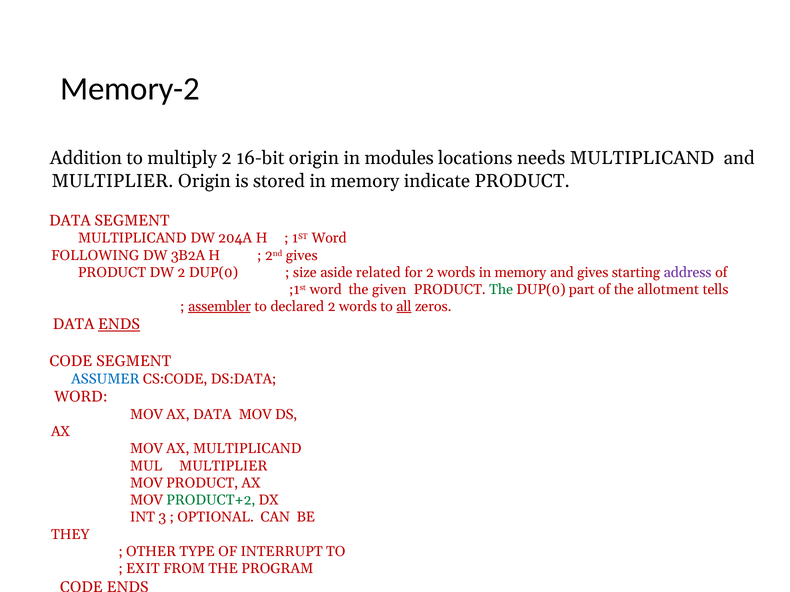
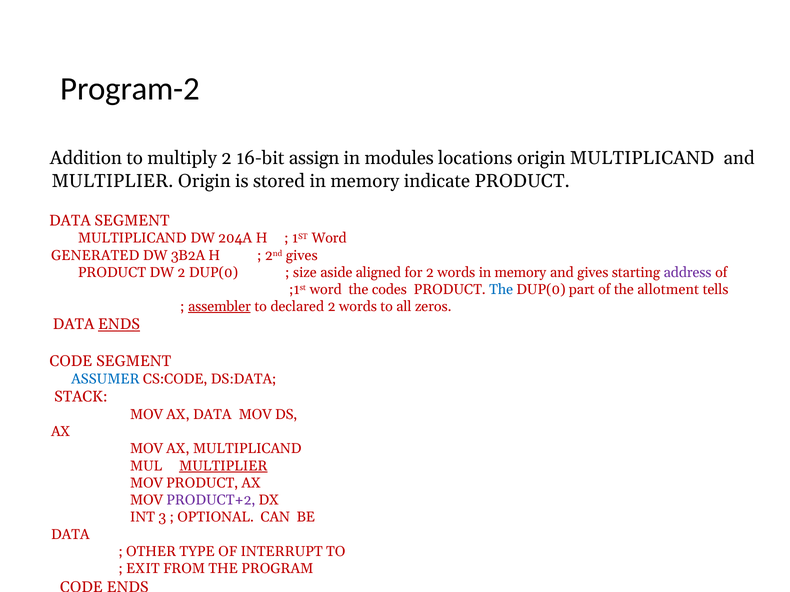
Memory-2: Memory-2 -> Program-2
16-bit origin: origin -> assign
locations needs: needs -> origin
FOLLOWING: FOLLOWING -> GENERATED
related: related -> aligned
given: given -> codes
The at (501, 290) colour: green -> blue
all underline: present -> none
WORD at (81, 397): WORD -> STACK
MULTIPLIER at (223, 466) underline: none -> present
PRODUCT+2 colour: green -> purple
THEY at (70, 535): THEY -> DATA
